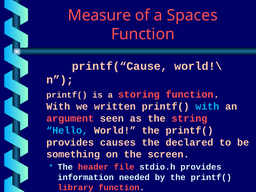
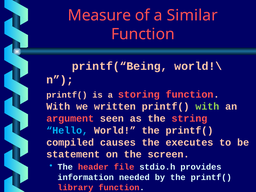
Spaces: Spaces -> Similar
printf(“Cause: printf(“Cause -> printf(“Being
with at (207, 106) colour: light blue -> light green
provides at (70, 142): provides -> compiled
declared: declared -> executes
something: something -> statement
